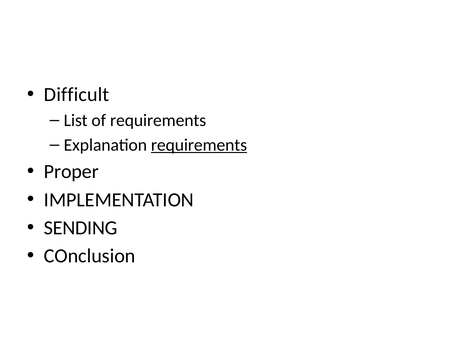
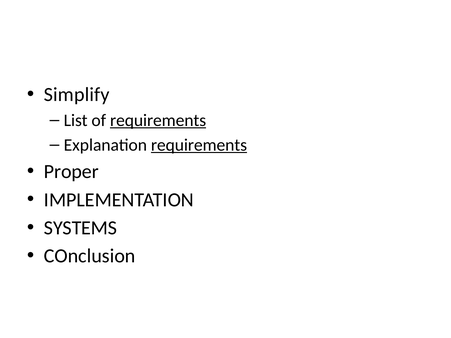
Difficult: Difficult -> Simplify
requirements at (158, 121) underline: none -> present
SENDING: SENDING -> SYSTEMS
